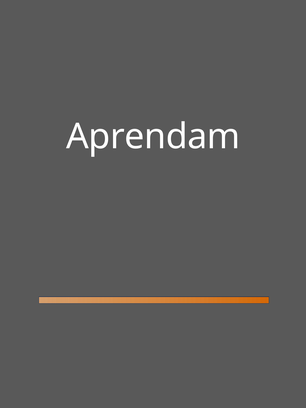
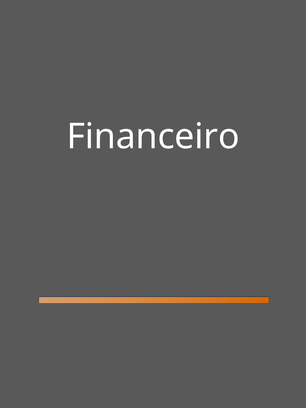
Aprendam: Aprendam -> Financeiro
